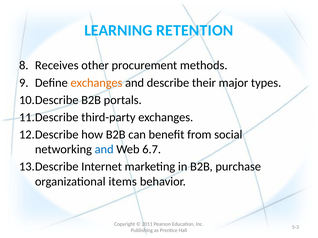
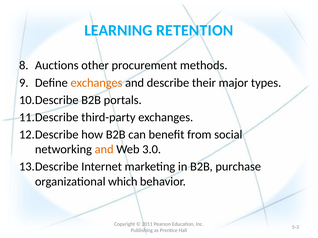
Receives: Receives -> Auctions
and at (104, 150) colour: blue -> orange
6.7: 6.7 -> 3.0
items: items -> which
